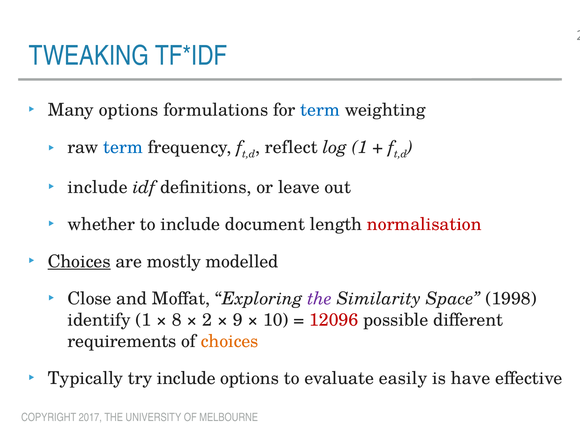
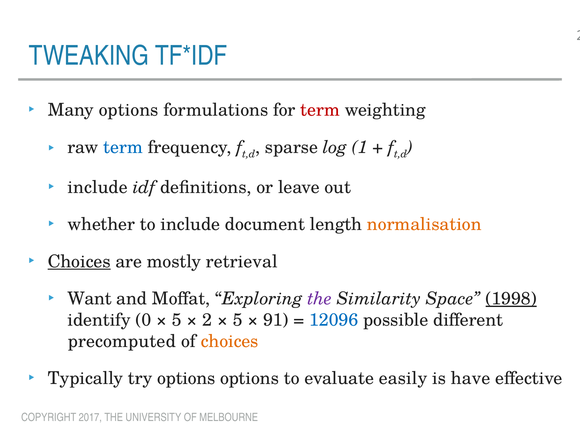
term at (320, 110) colour: blue -> red
reflect: reflect -> sparse
normalisation colour: red -> orange
modelled: modelled -> retrieval
Close: Close -> Want
1998 underline: none -> present
identify 1: 1 -> 0
8 at (177, 320): 8 -> 5
9 at (238, 320): 9 -> 5
10: 10 -> 91
12096 colour: red -> blue
requirements: requirements -> precomputed
try include: include -> options
